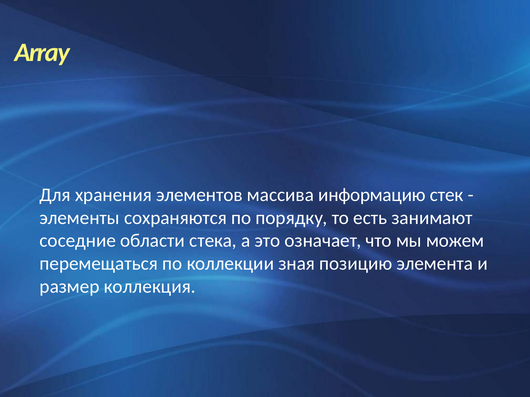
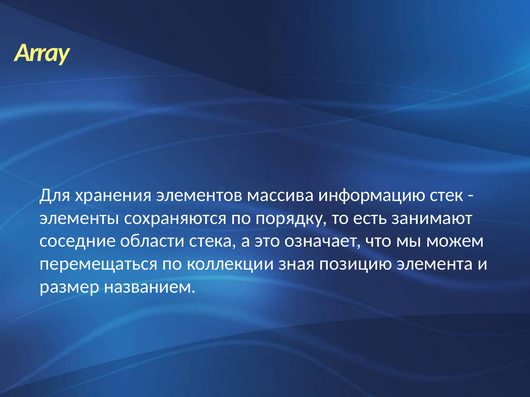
коллекция: коллекция -> названием
